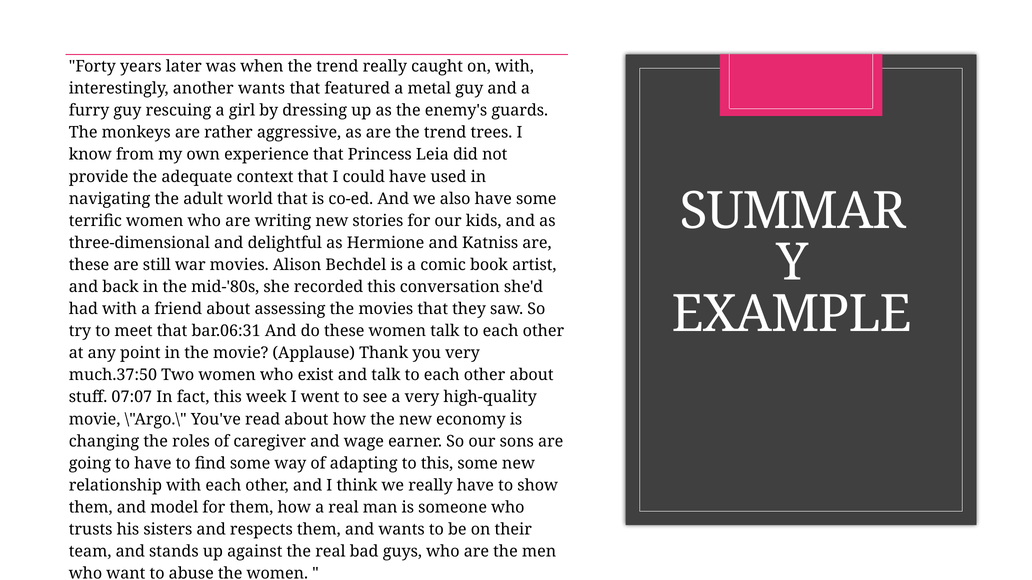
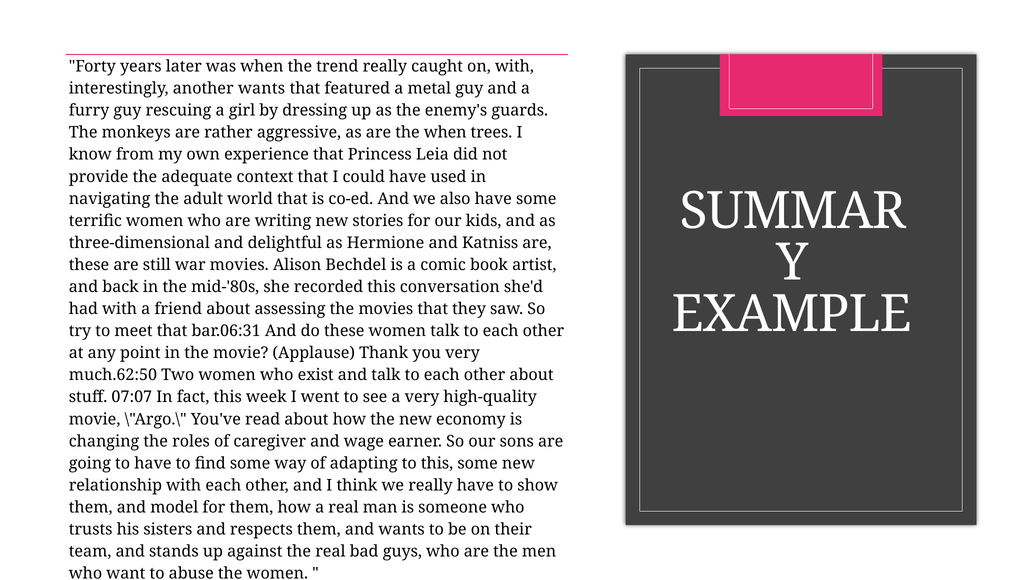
are the trend: trend -> when
much.37:50: much.37:50 -> much.62:50
